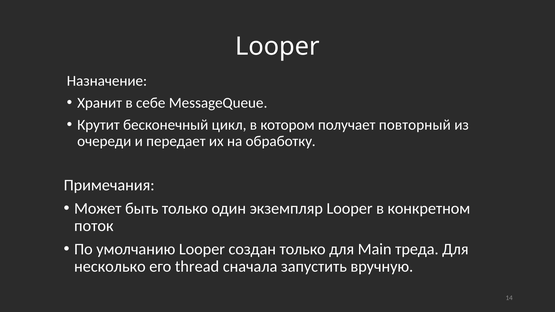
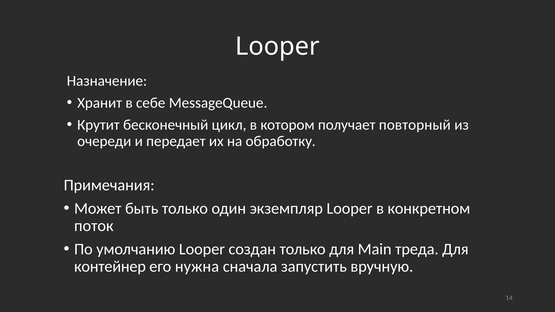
несколько: несколько -> контейнер
thread: thread -> нужна
